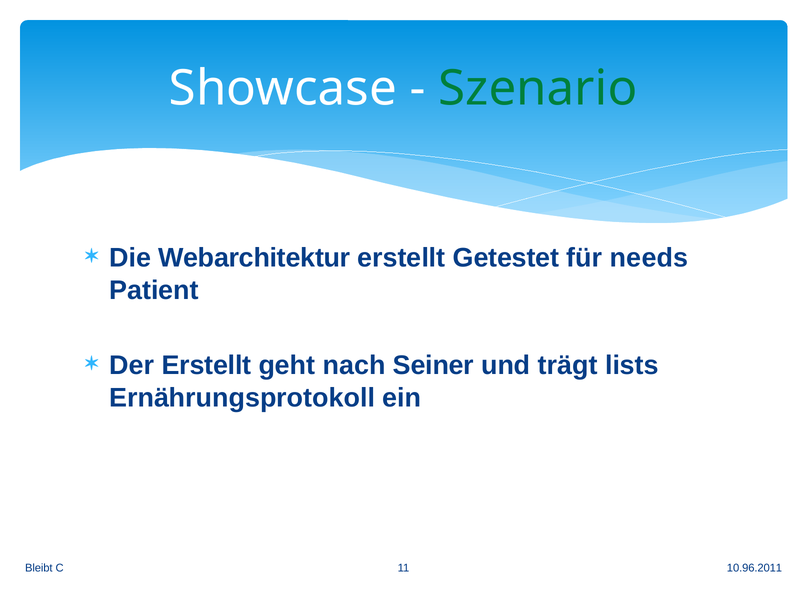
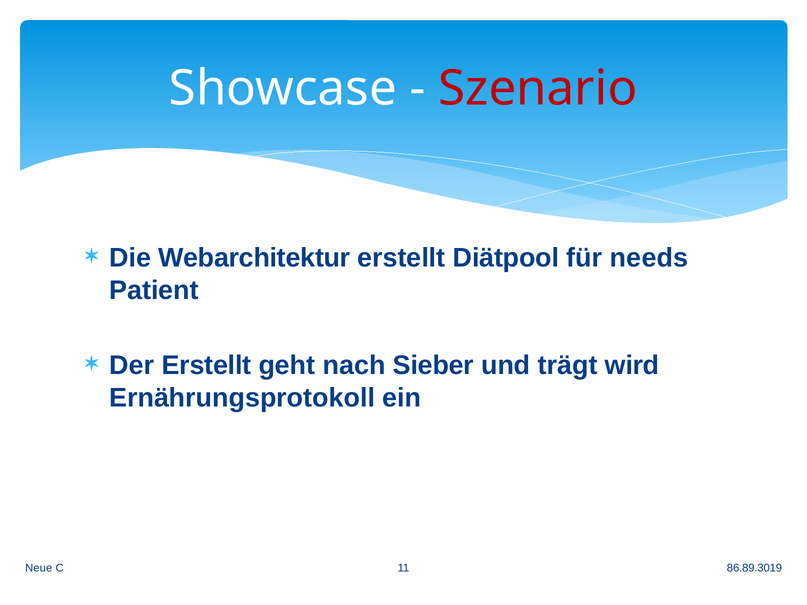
Szenario colour: green -> red
Getestet: Getestet -> Diätpool
Seiner: Seiner -> Sieber
lists: lists -> wird
Bleibt: Bleibt -> Neue
10.96.2011: 10.96.2011 -> 86.89.3019
